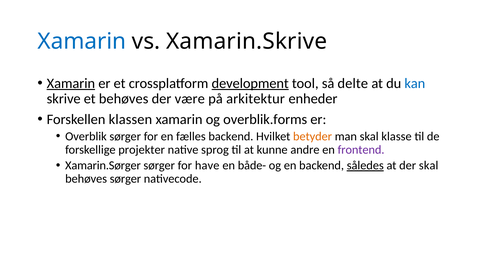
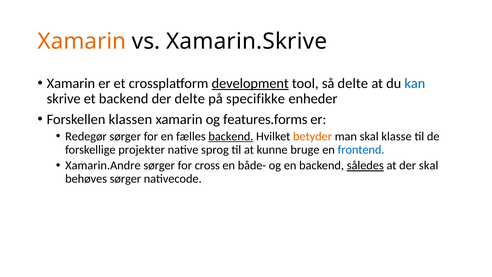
Xamarin at (82, 41) colour: blue -> orange
Xamarin at (71, 83) underline: present -> none
et behøves: behøves -> backend
der være: være -> delte
arkitektur: arkitektur -> specifikke
overblik.forms: overblik.forms -> features.forms
Overblik: Overblik -> Redegør
backend at (231, 136) underline: none -> present
andre: andre -> bruge
frontend colour: purple -> blue
Xamarin.Sørger: Xamarin.Sørger -> Xamarin.Andre
have: have -> cross
